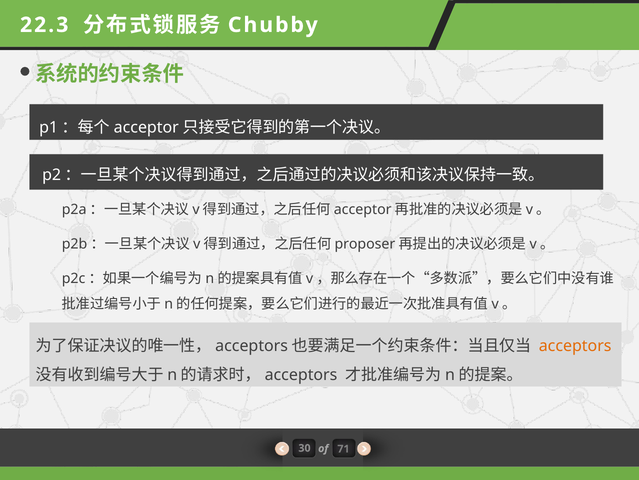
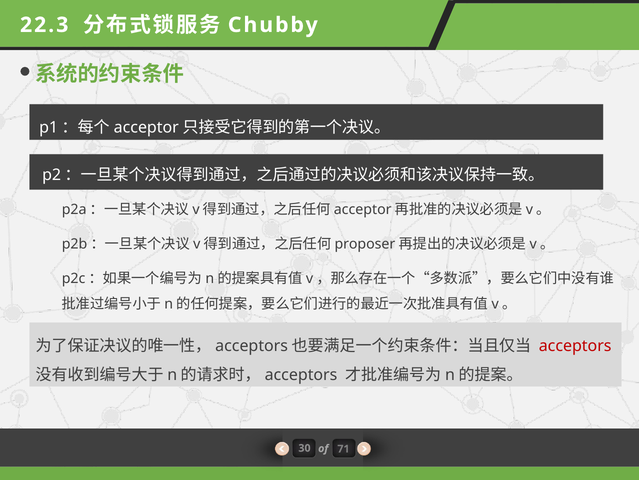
acceptors colour: orange -> red
